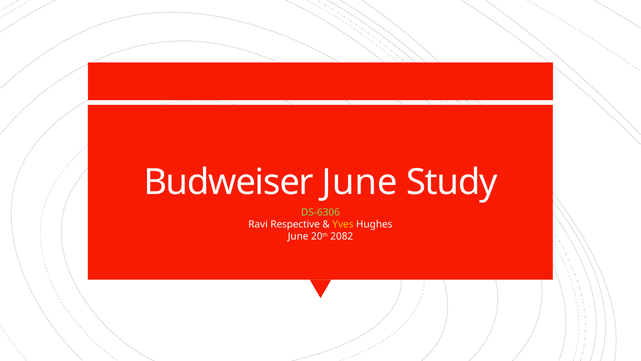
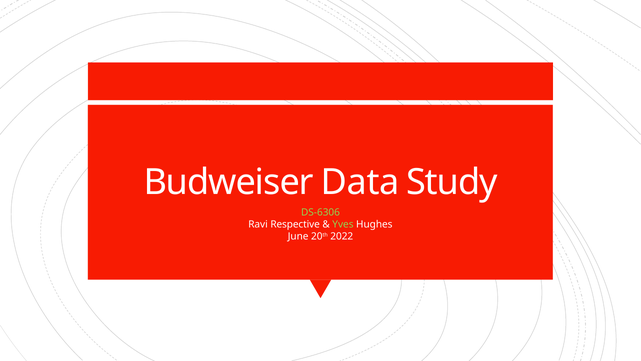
Budweiser June: June -> Data
Yves colour: yellow -> light green
2082: 2082 -> 2022
